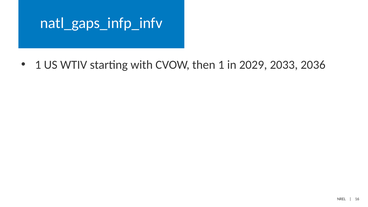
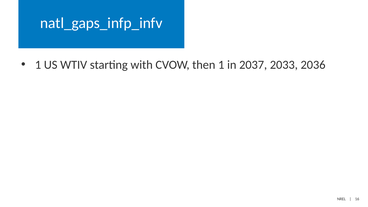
2029: 2029 -> 2037
